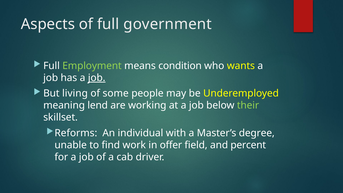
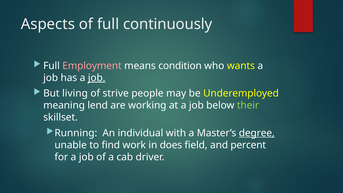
government: government -> continuously
Employment colour: light green -> pink
some: some -> strive
Reforms: Reforms -> Running
degree underline: none -> present
offer: offer -> does
